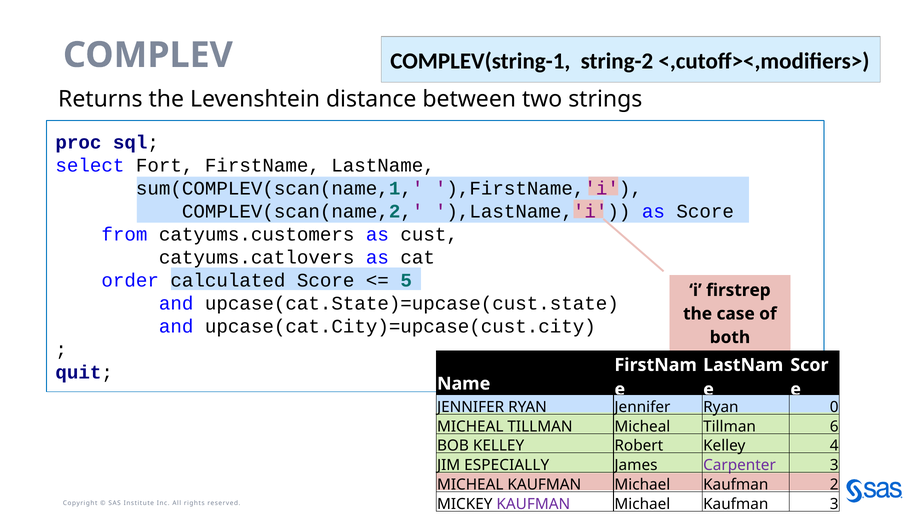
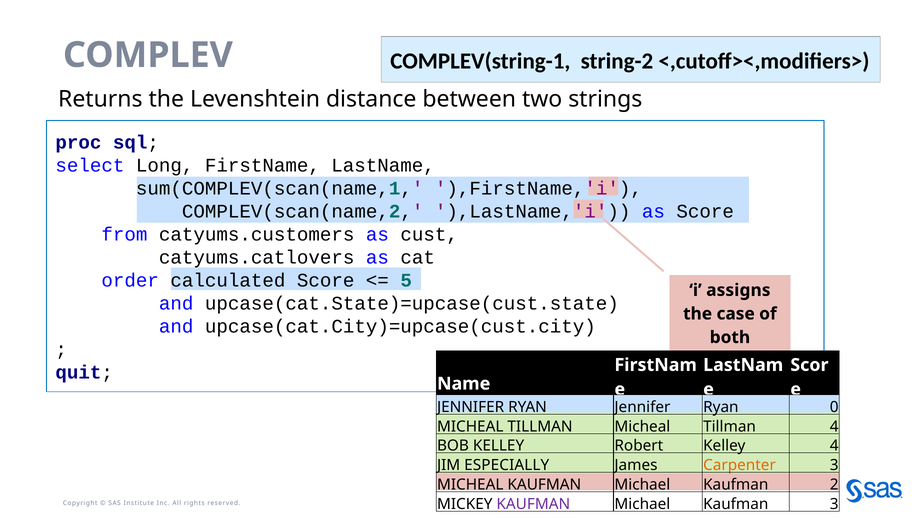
Fort: Fort -> Long
firstrep: firstrep -> assigns
Tillman 6: 6 -> 4
Carpenter colour: purple -> orange
